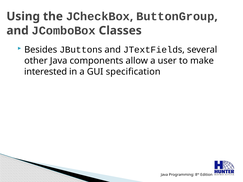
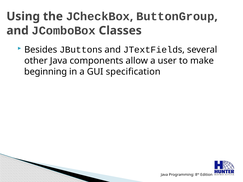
interested: interested -> beginning
